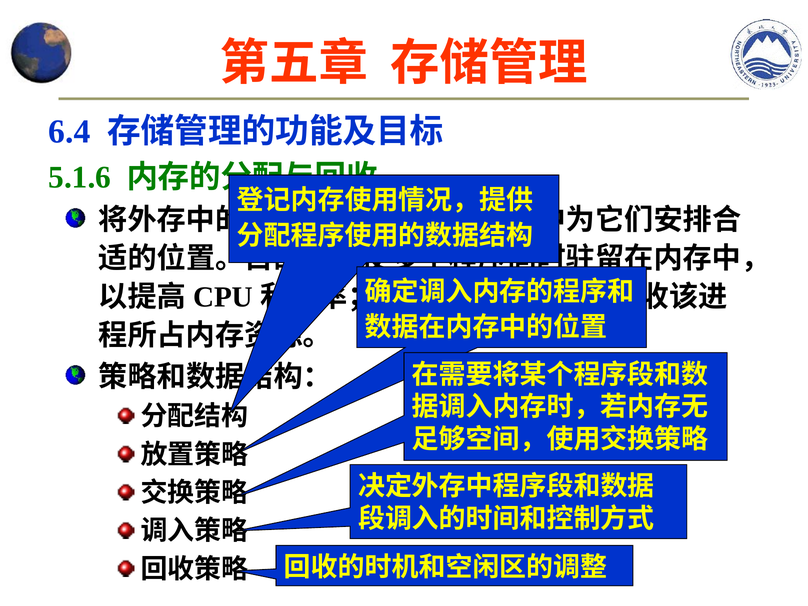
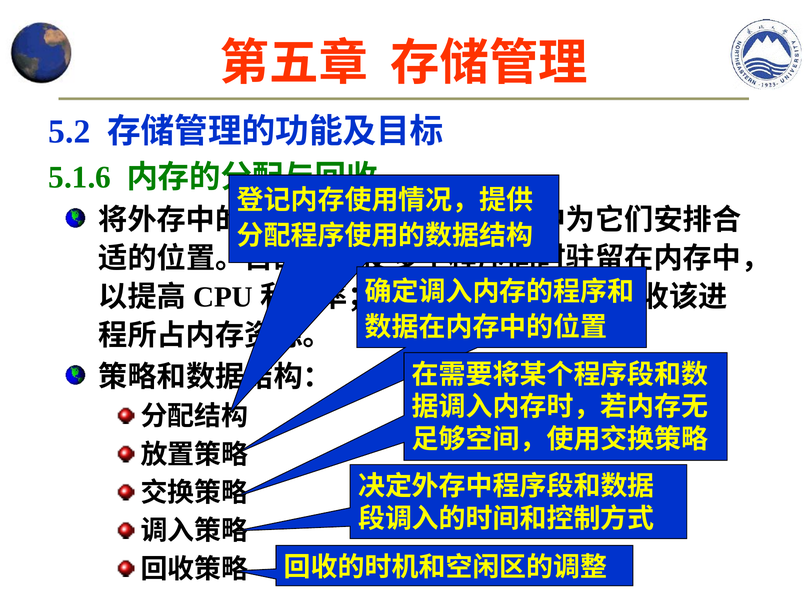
6.4: 6.4 -> 5.2
